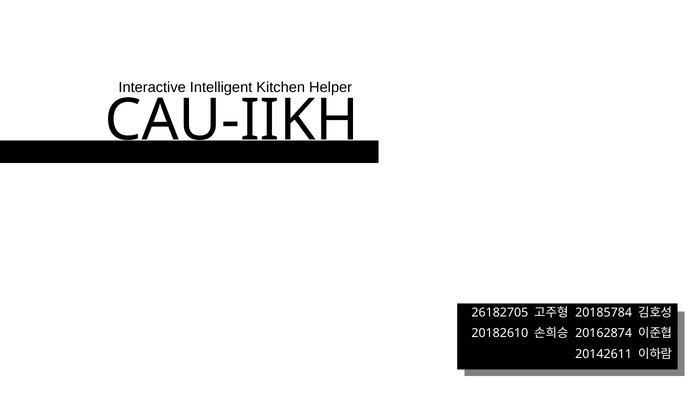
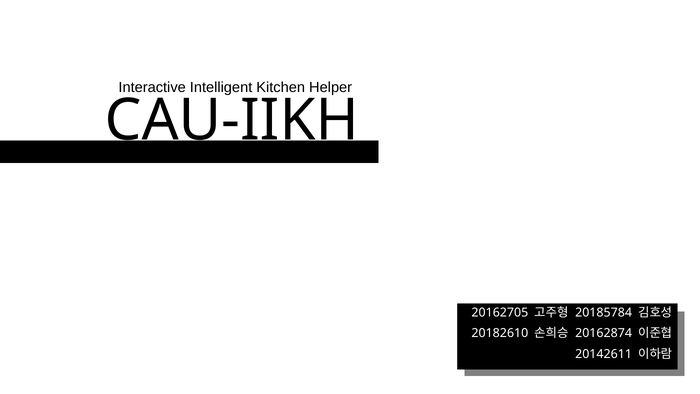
26182705: 26182705 -> 20162705
